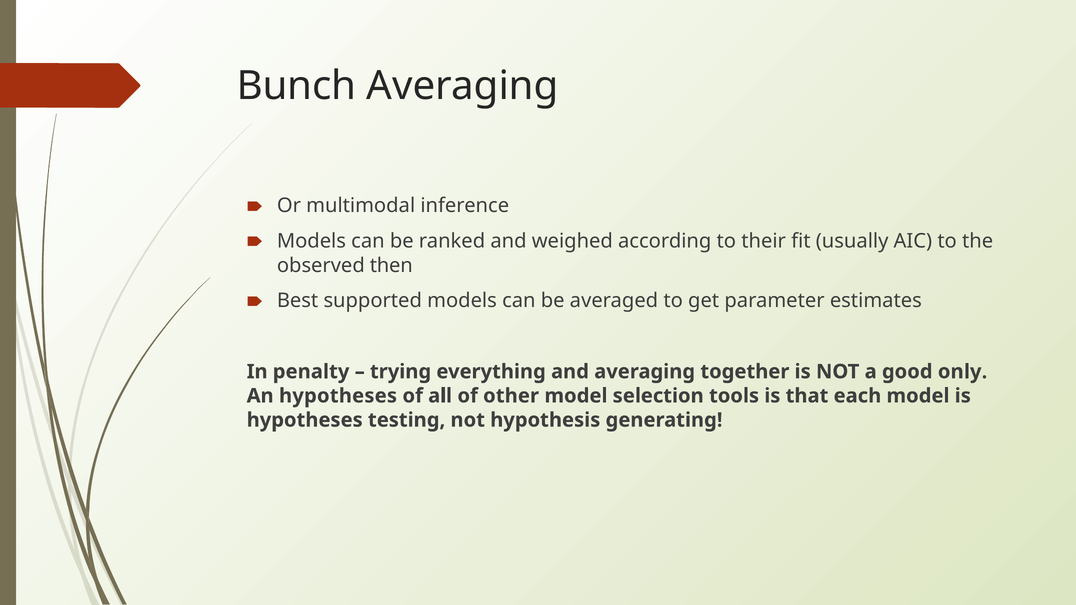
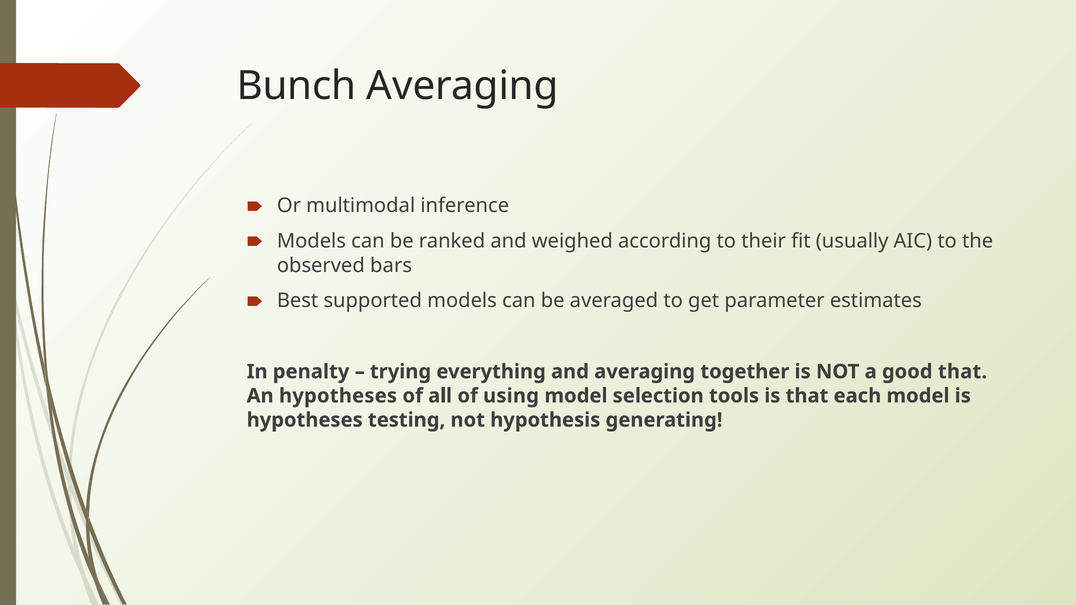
then: then -> bars
good only: only -> that
other: other -> using
